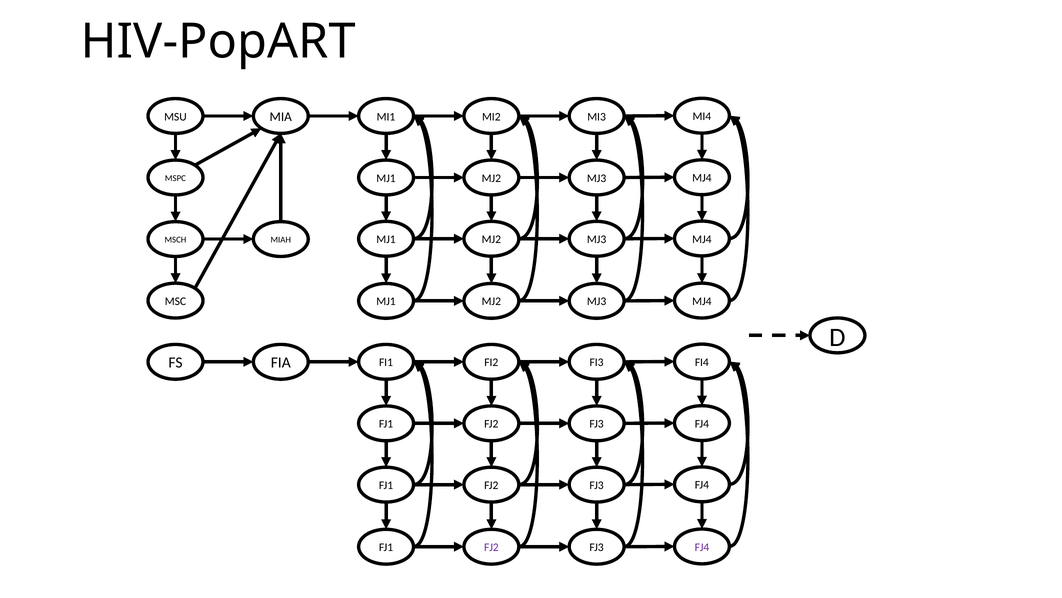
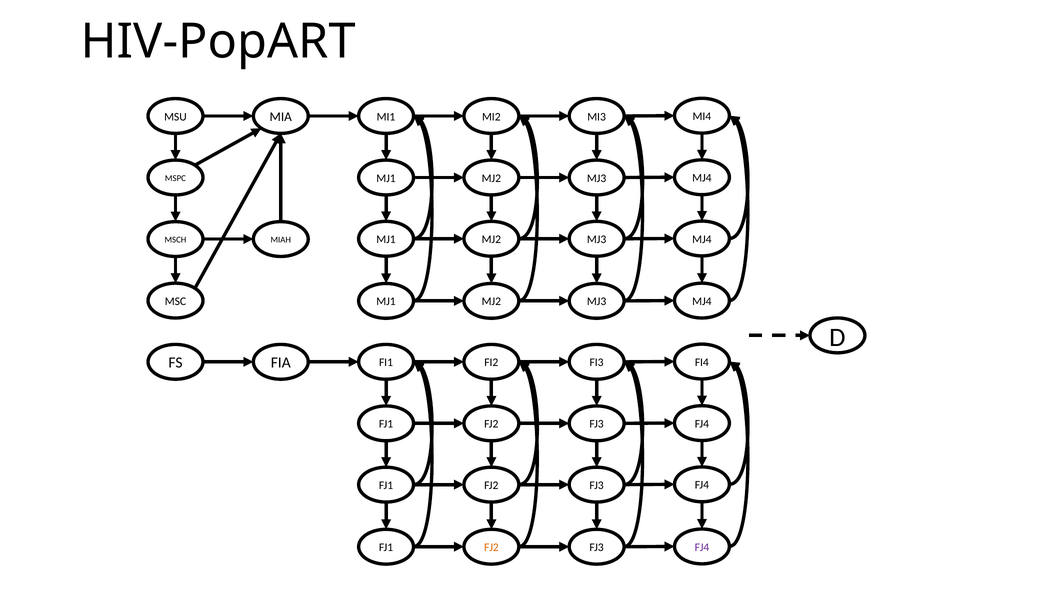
FJ2 at (491, 547) colour: purple -> orange
